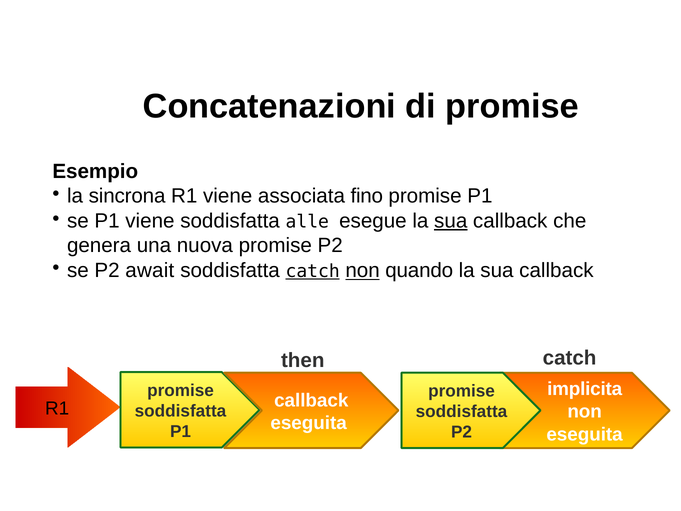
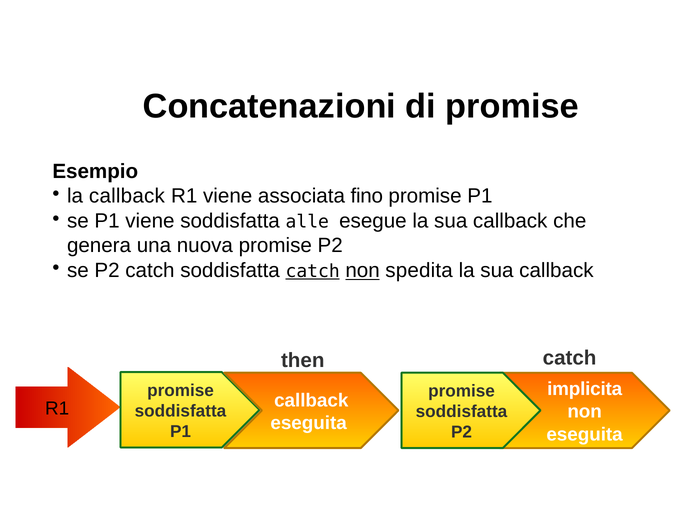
la sincrona: sincrona -> callback
sua at (451, 221) underline: present -> none
P2 await: await -> catch
quando: quando -> spedita
